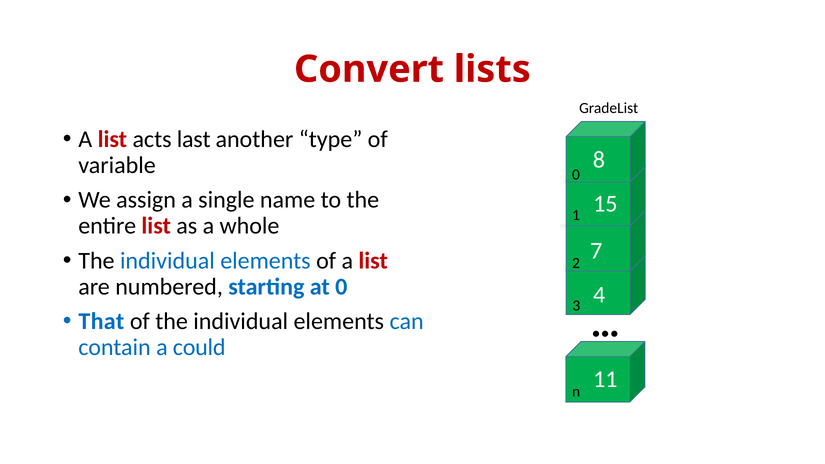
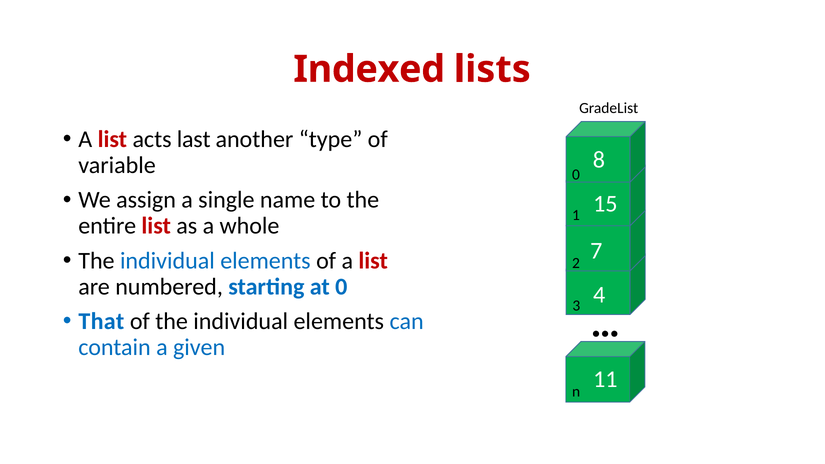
Convert: Convert -> Indexed
could: could -> given
